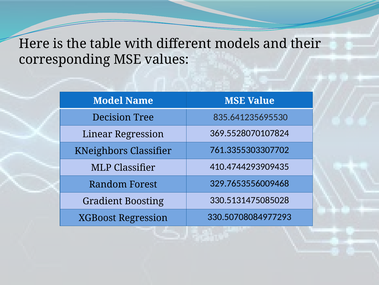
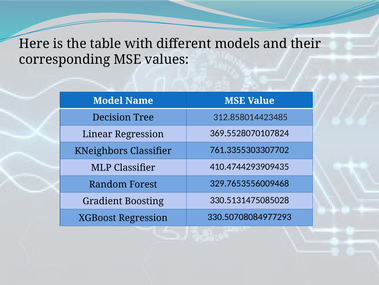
835.641235695530: 835.641235695530 -> 312.858014423485
